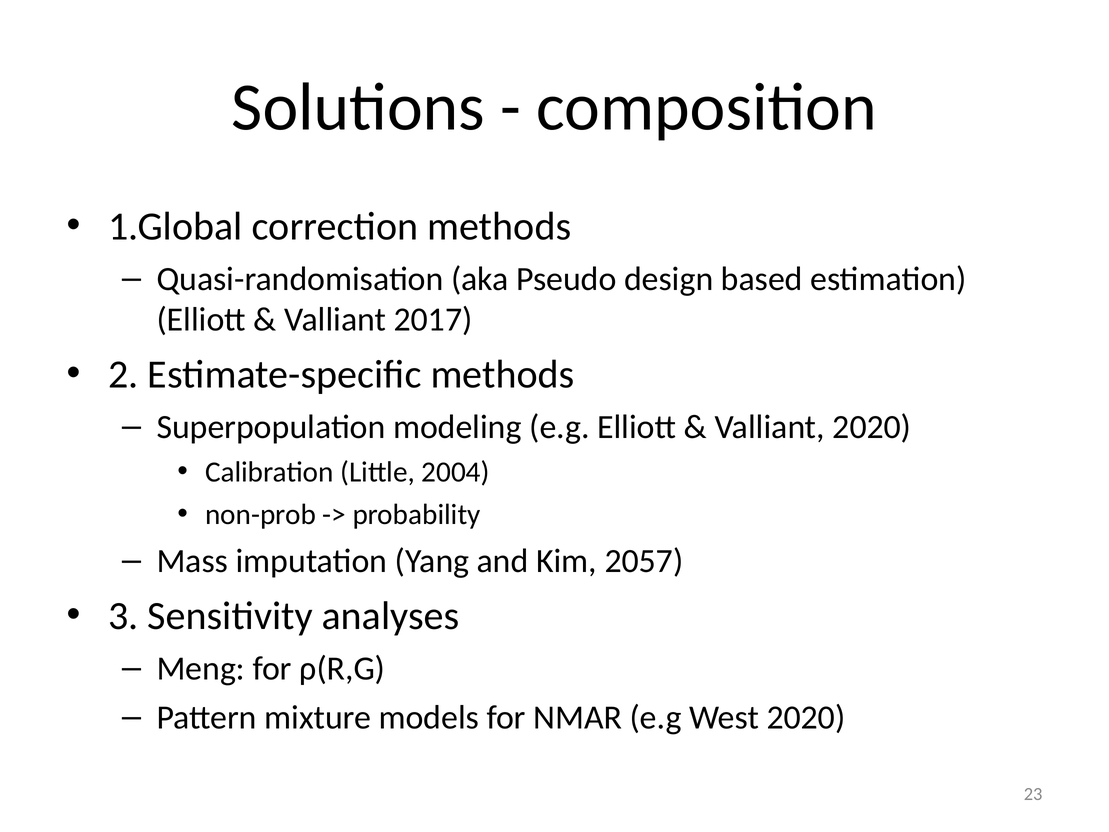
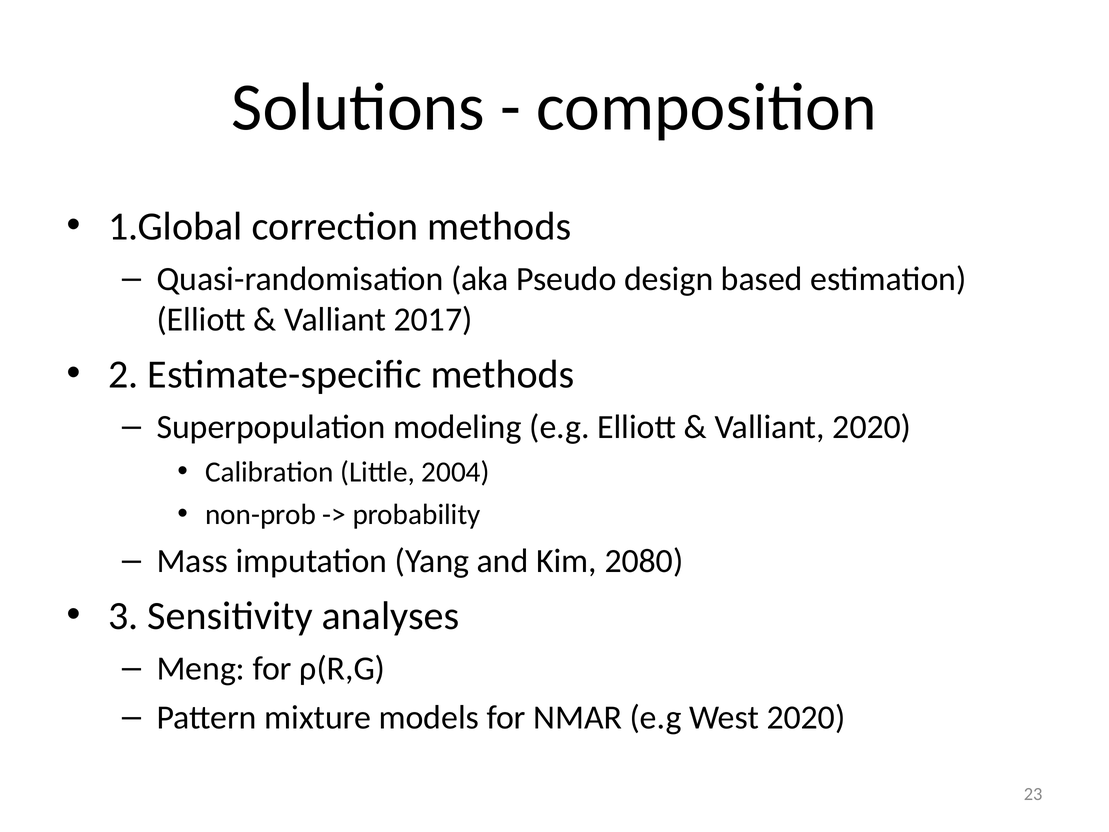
2057: 2057 -> 2080
